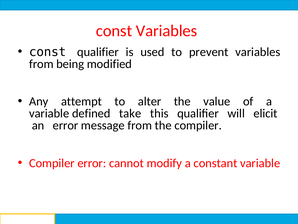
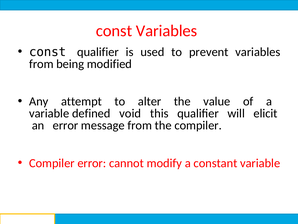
take: take -> void
